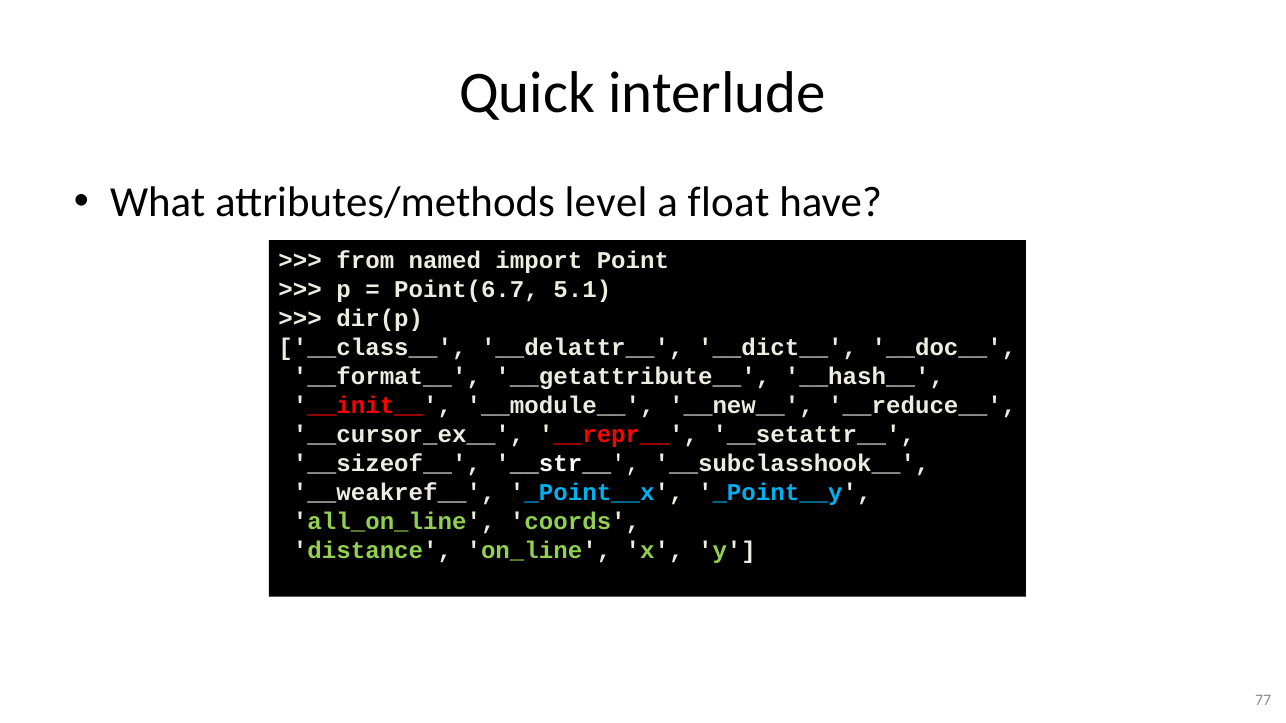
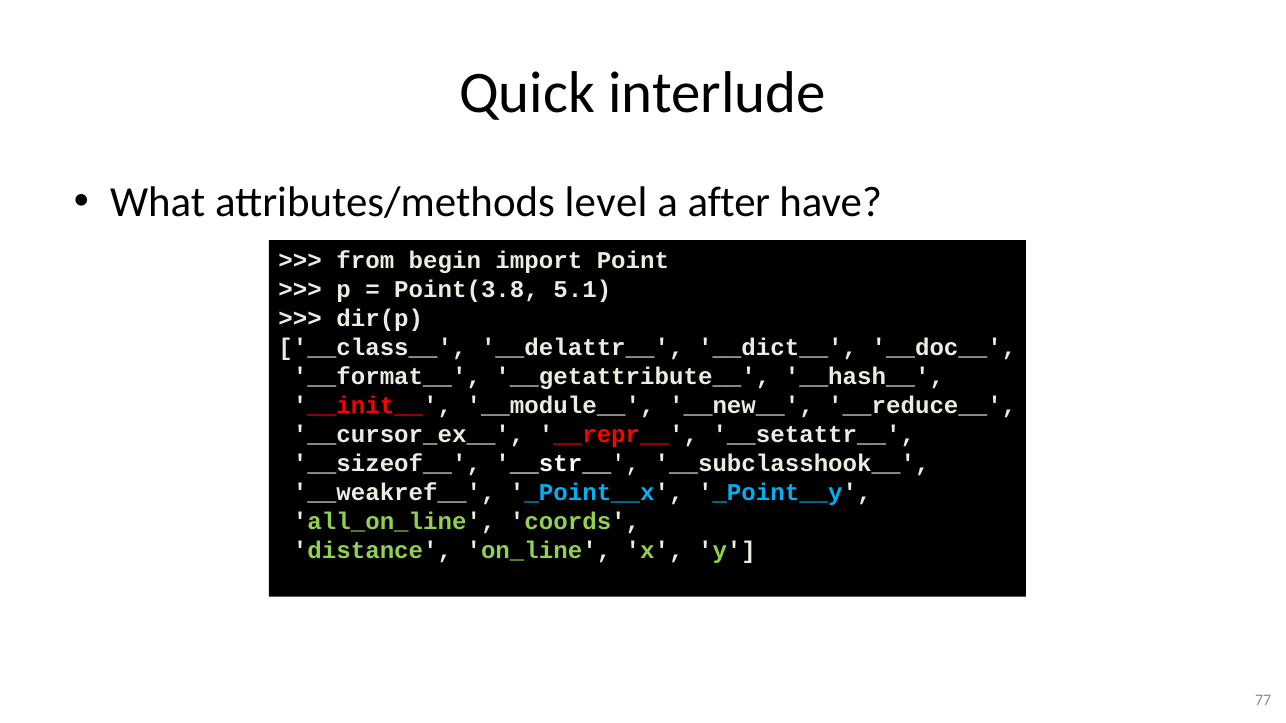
float: float -> after
named: named -> begin
Point(6.7: Point(6.7 -> Point(3.8
